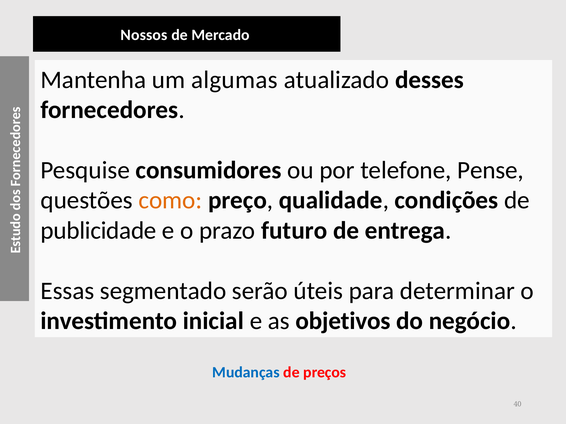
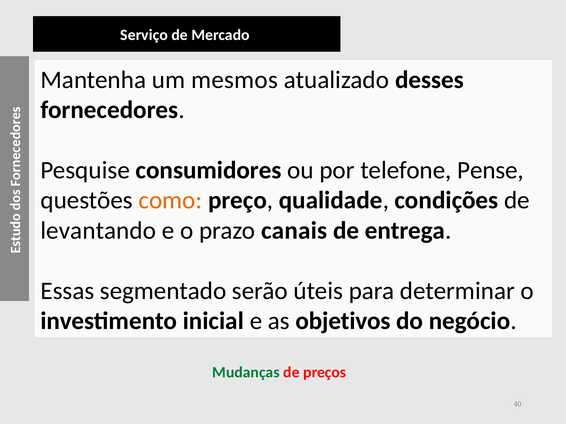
Nossos: Nossos -> Serviço
algumas: algumas -> mesmos
publicidade: publicidade -> levantando
futuro: futuro -> canais
Mudanças colour: blue -> green
